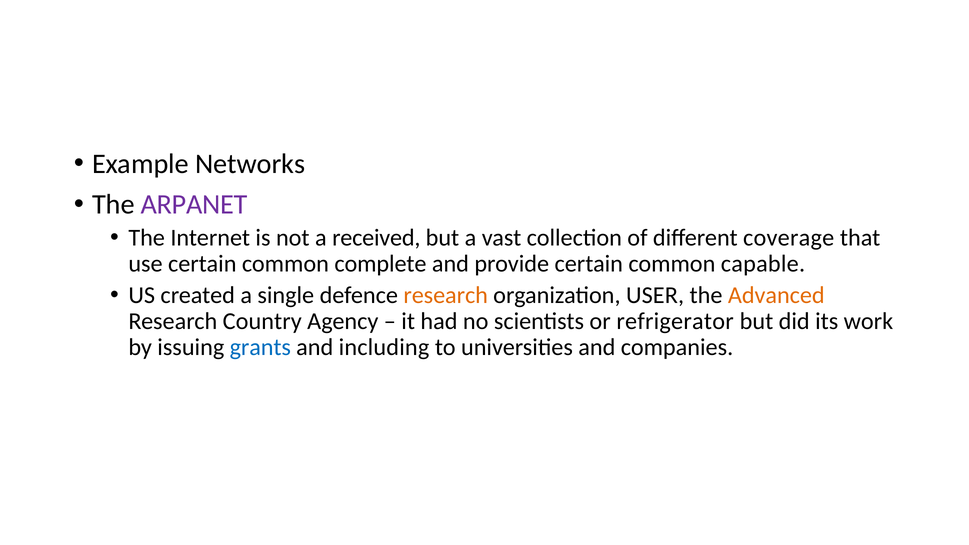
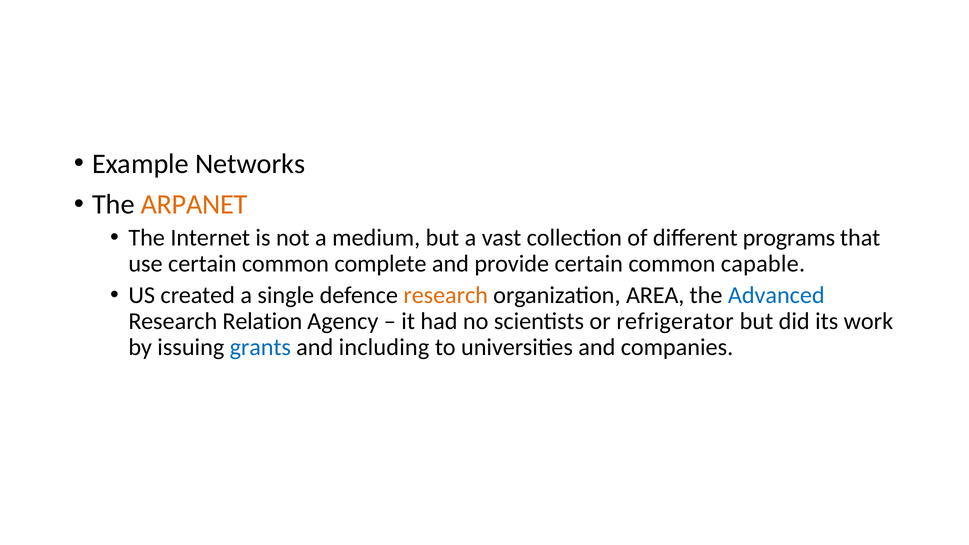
ARPANET colour: purple -> orange
received: received -> medium
coverage: coverage -> programs
USER: USER -> AREA
Advanced colour: orange -> blue
Country: Country -> Relation
